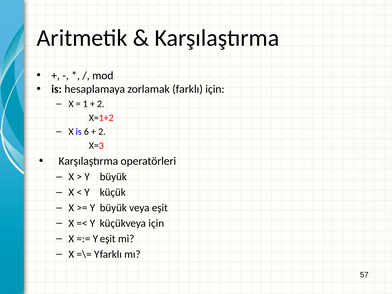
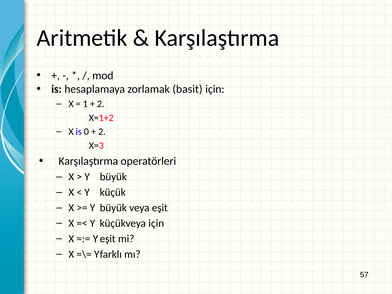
farklı: farklı -> basit
6: 6 -> 0
